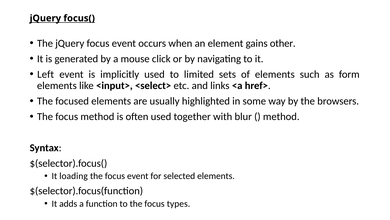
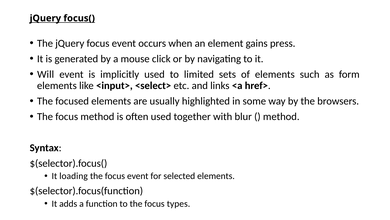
other: other -> press
Left: Left -> Will
